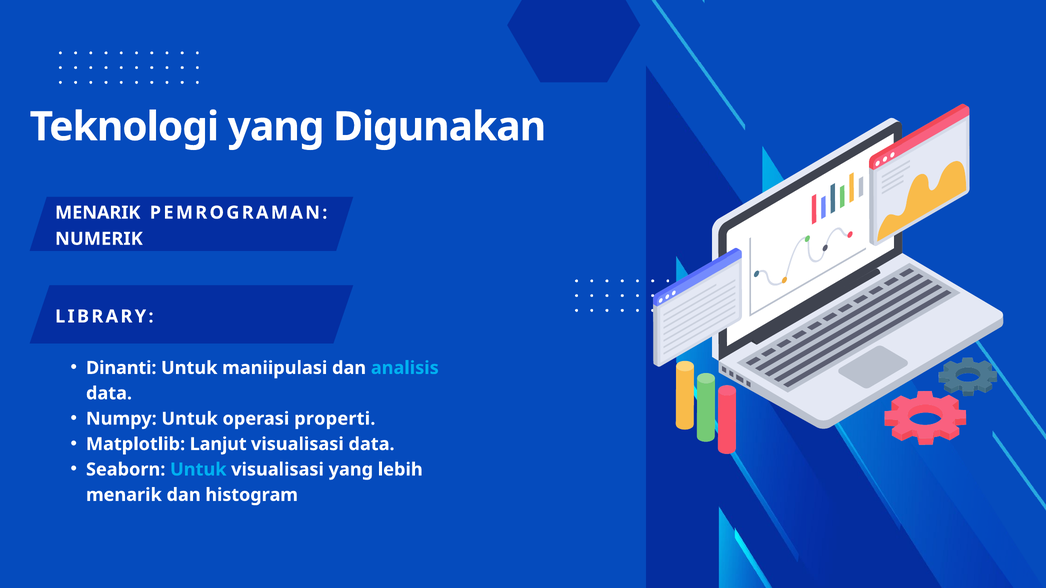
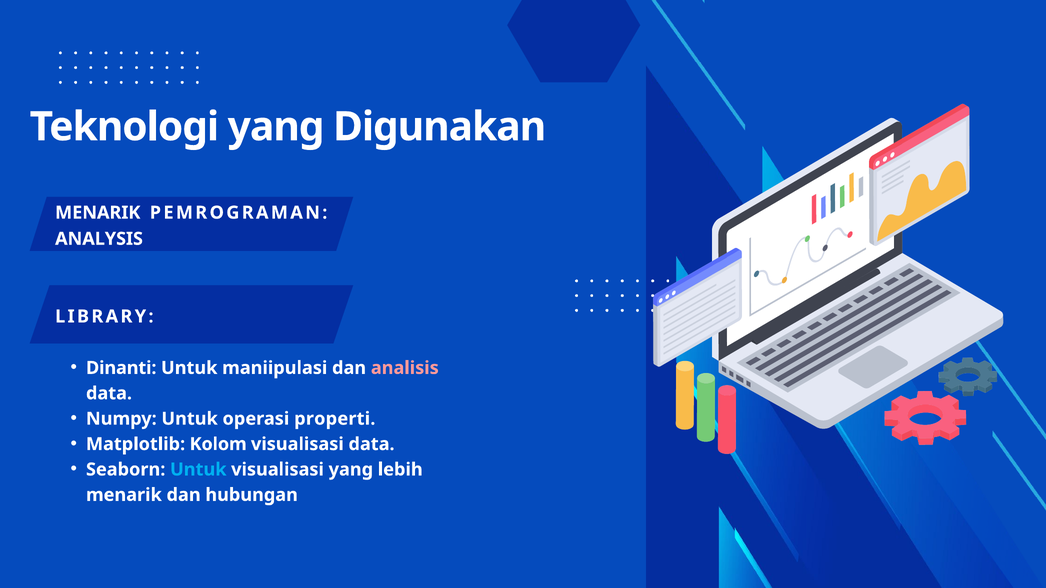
NUMERIK: NUMERIK -> ANALYSIS
analisis colour: light blue -> pink
Lanjut: Lanjut -> Kolom
histogram: histogram -> hubungan
